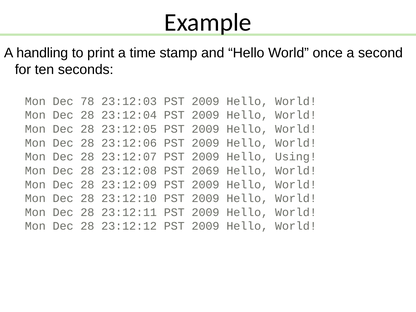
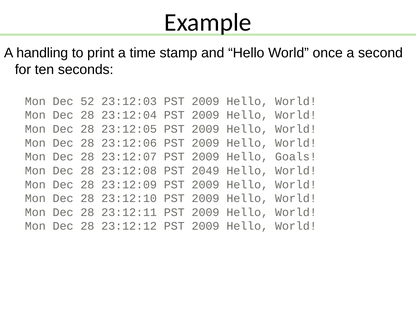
78: 78 -> 52
Using: Using -> Goals
2069: 2069 -> 2049
